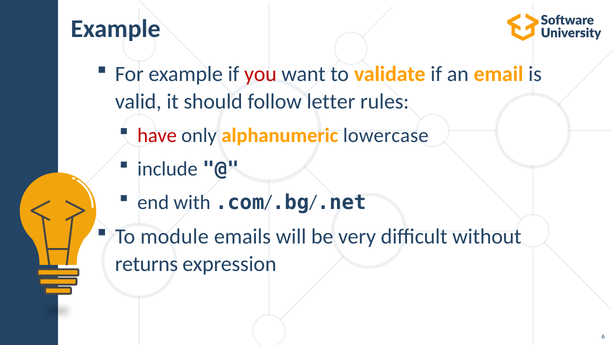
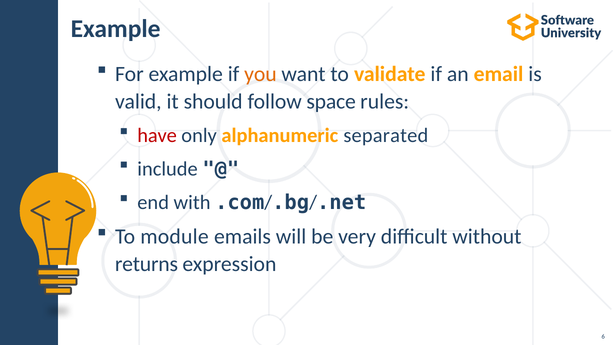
you colour: red -> orange
letter: letter -> space
lowercase: lowercase -> separated
